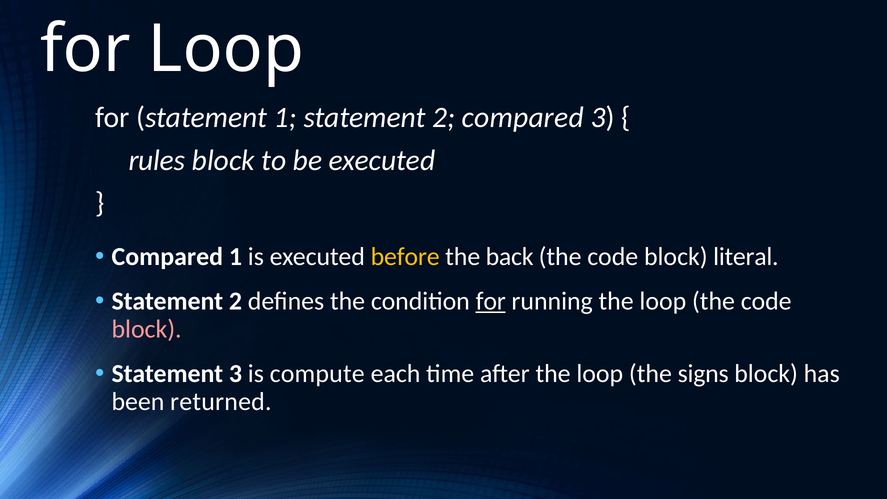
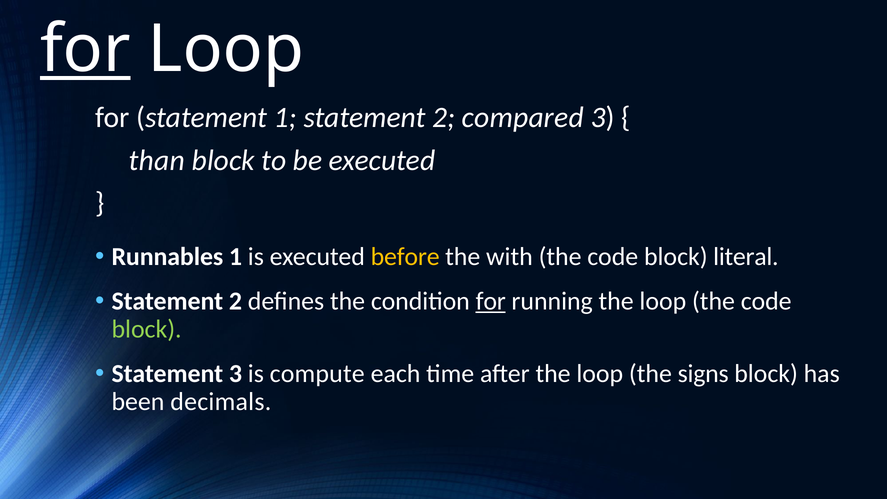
for at (85, 49) underline: none -> present
rules: rules -> than
Compared at (167, 257): Compared -> Runnables
back: back -> with
block at (147, 329) colour: pink -> light green
returned: returned -> decimals
